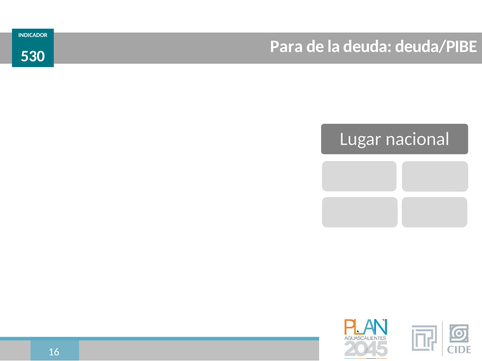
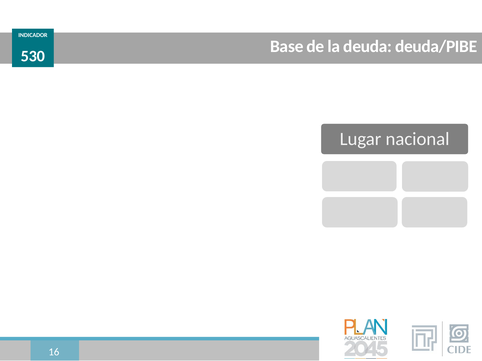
Para: Para -> Base
